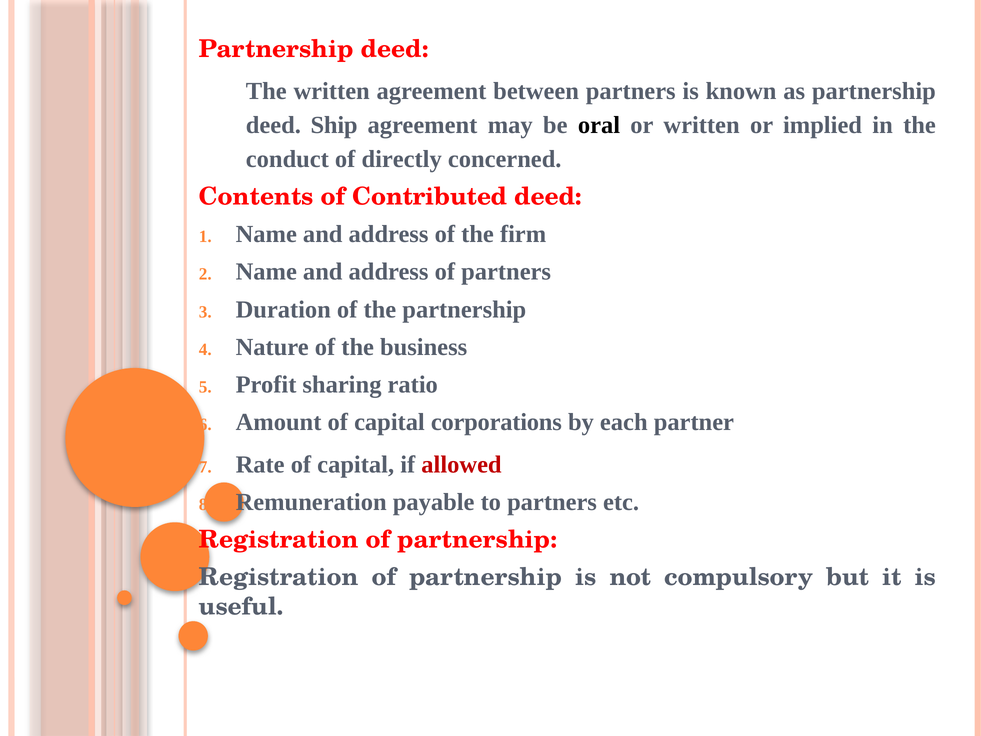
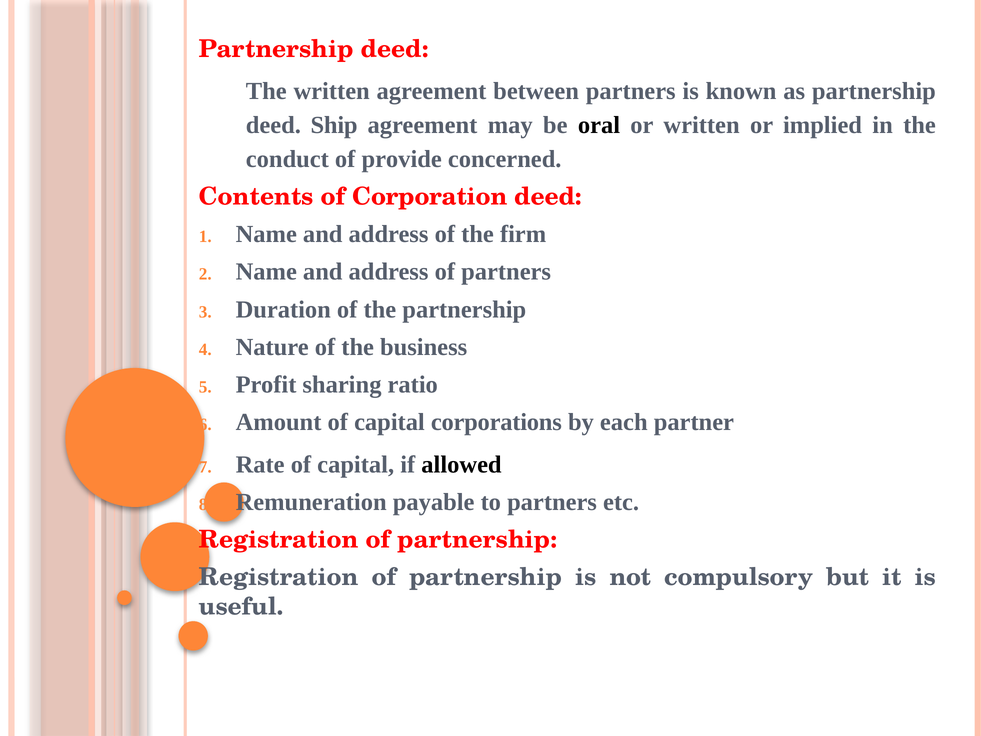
directly: directly -> provide
Contributed: Contributed -> Corporation
allowed colour: red -> black
